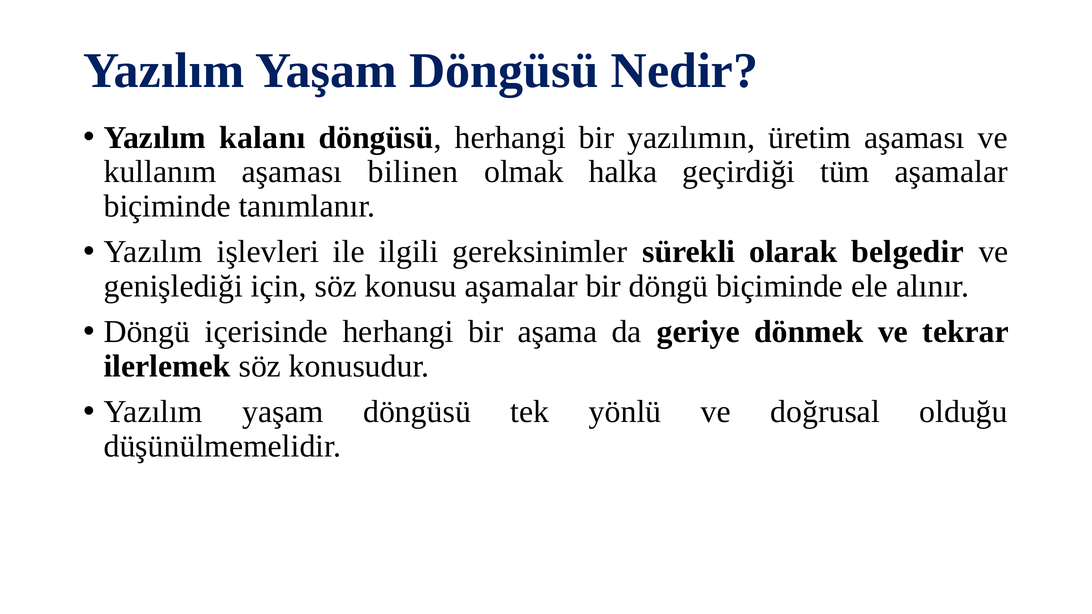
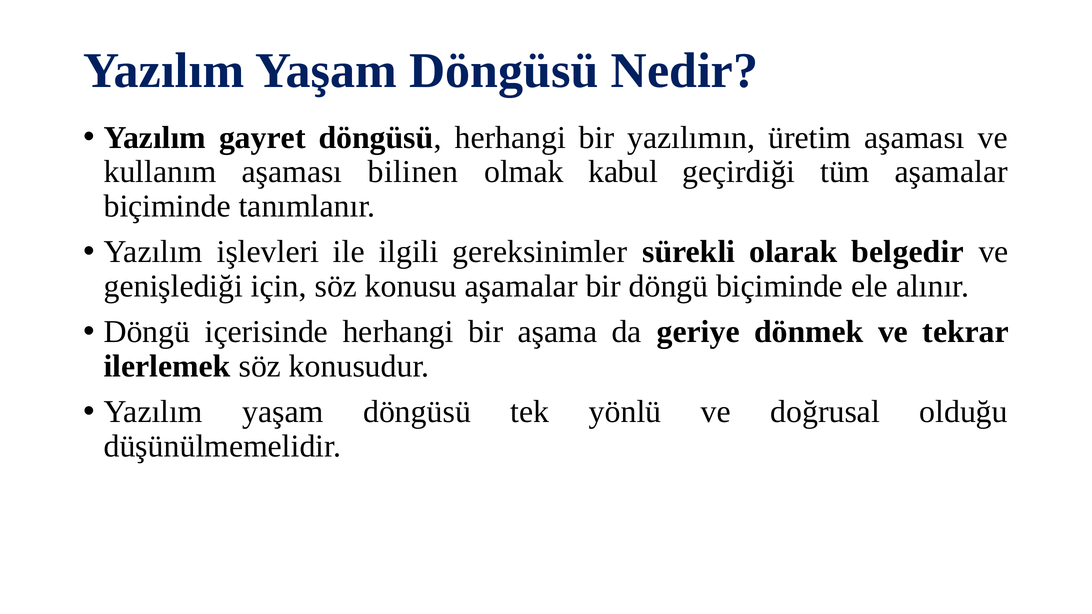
kalanı: kalanı -> gayret
halka: halka -> kabul
